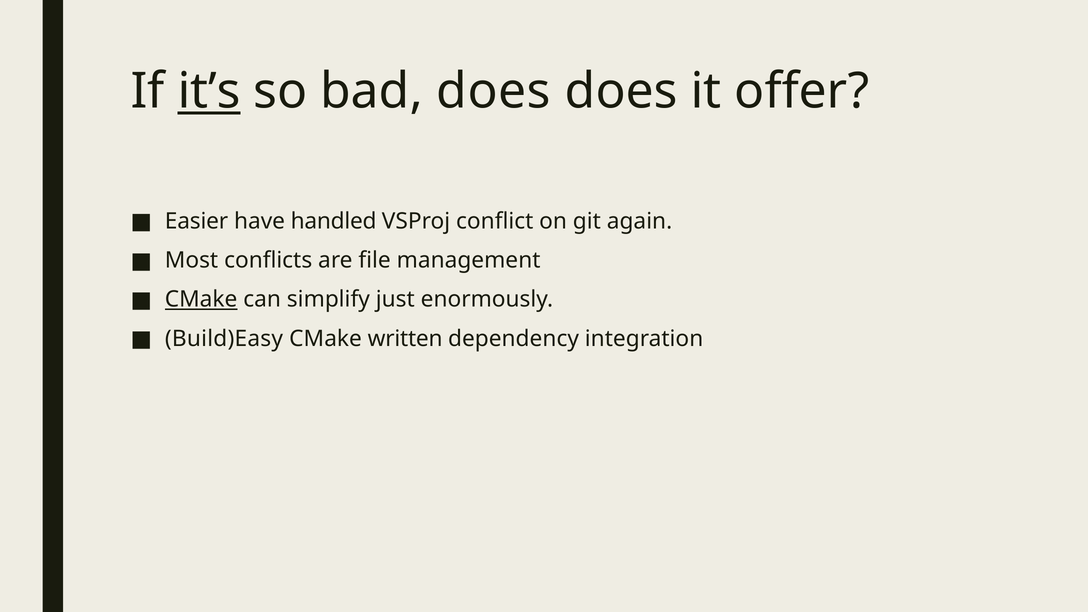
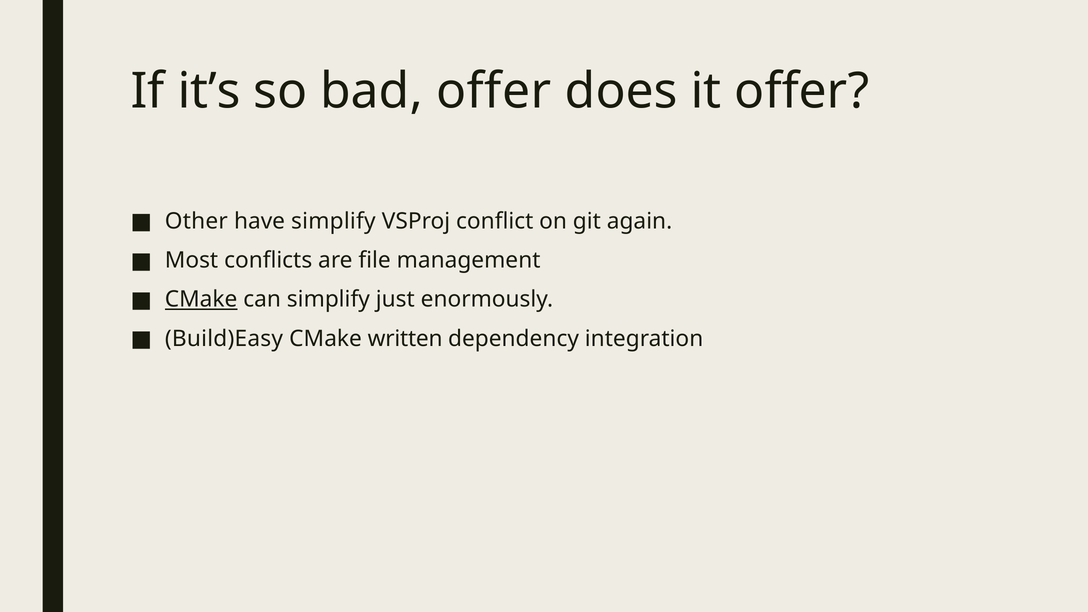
it’s underline: present -> none
bad does: does -> offer
Easier: Easier -> Other
have handled: handled -> simplify
